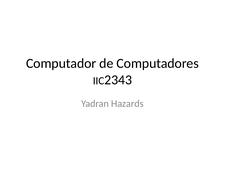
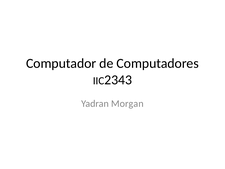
Hazards: Hazards -> Morgan
